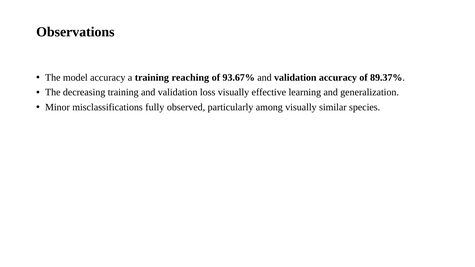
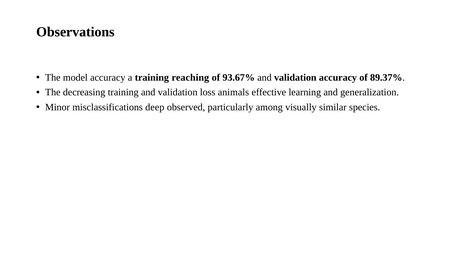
loss visually: visually -> animals
fully: fully -> deep
